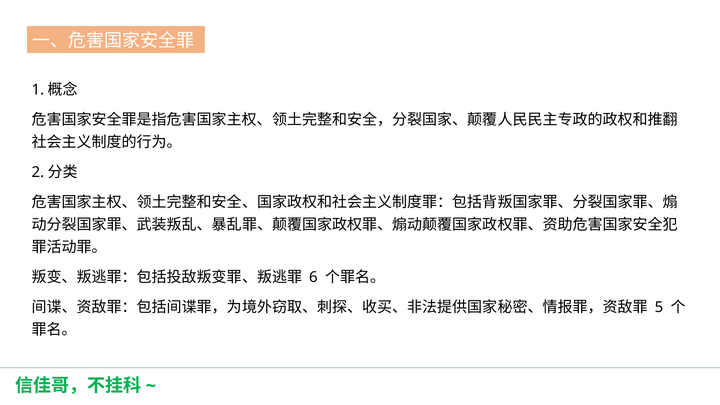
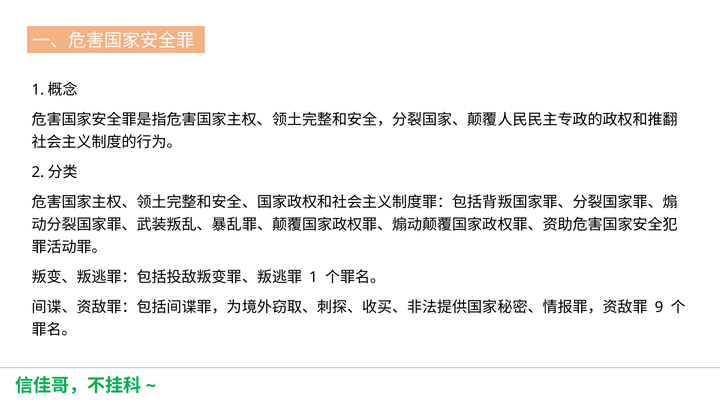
6 at (313, 277): 6 -> 1
5: 5 -> 9
